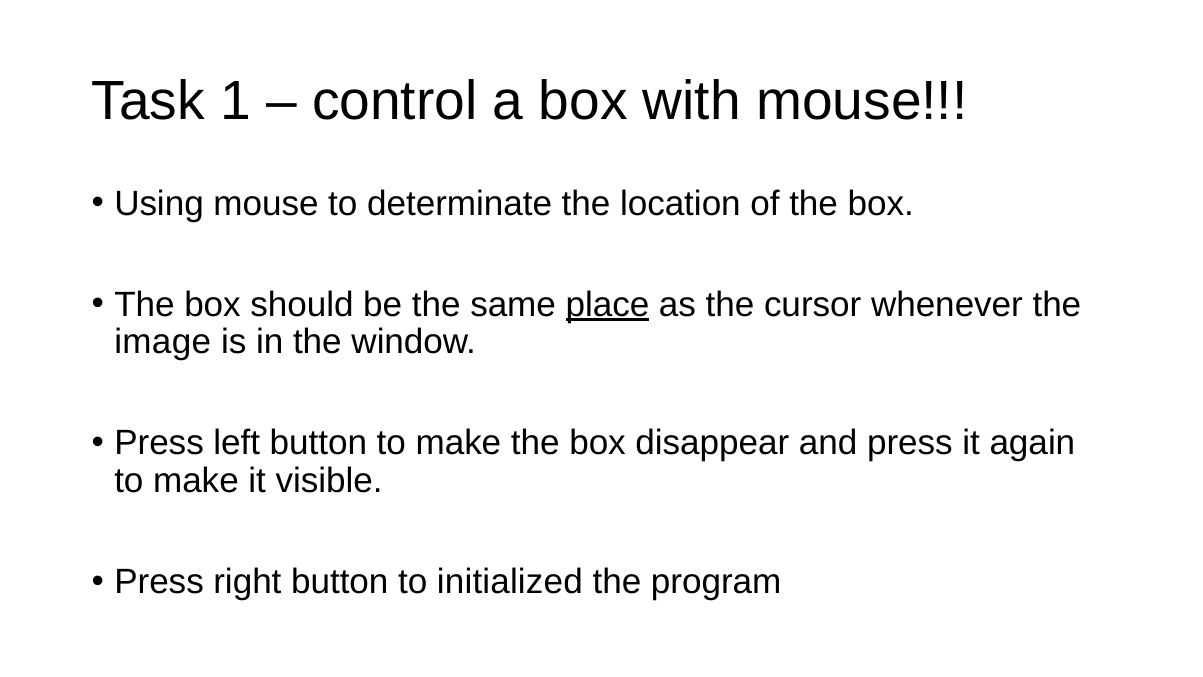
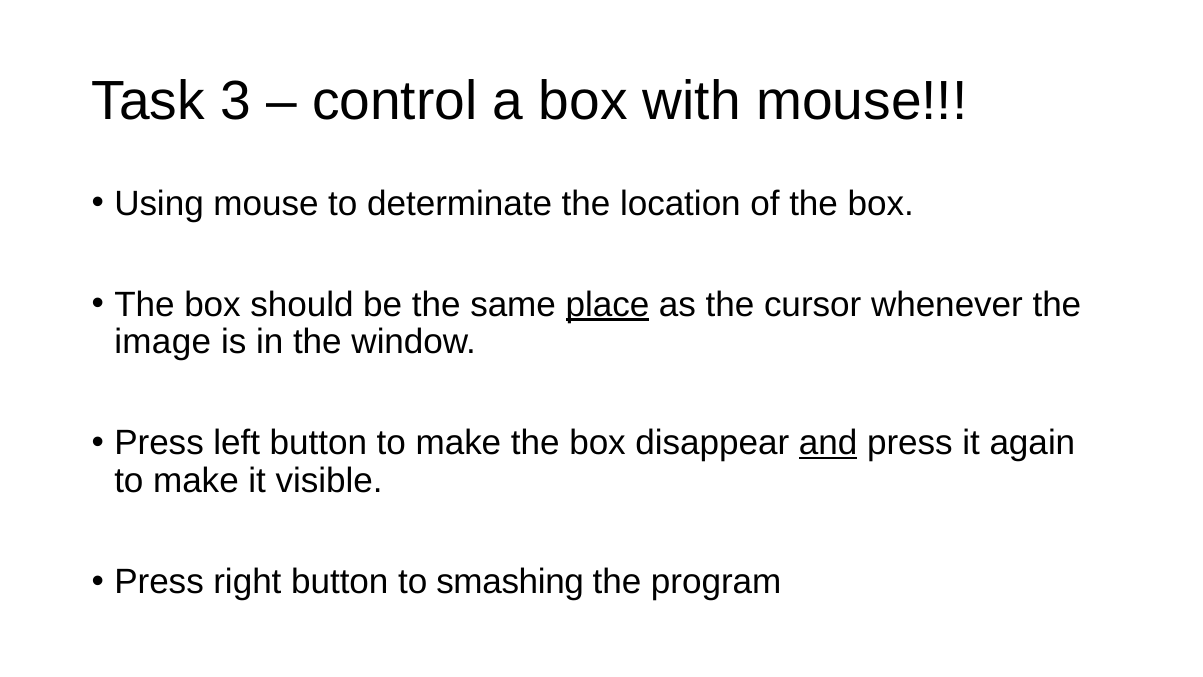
1: 1 -> 3
and underline: none -> present
initialized: initialized -> smashing
